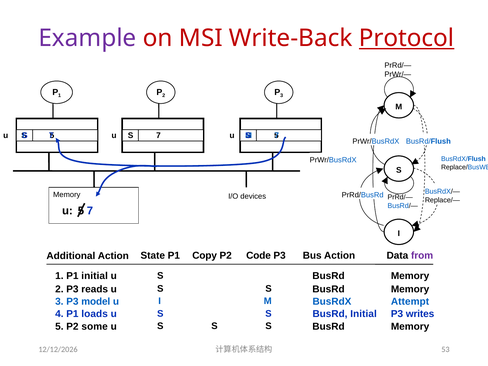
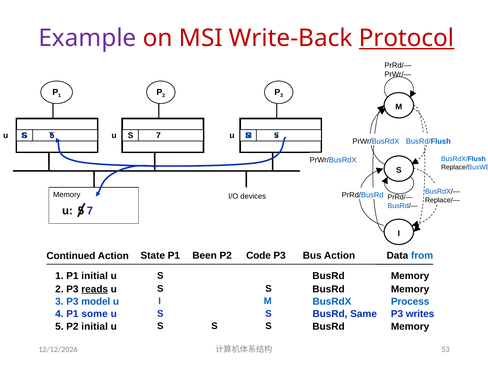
Additional: Additional -> Continued
Copy: Copy -> Been
from colour: purple -> blue
reads underline: none -> present
Attempt: Attempt -> Process
loads: loads -> some
BusRd Initial: Initial -> Same
P2 some: some -> initial
